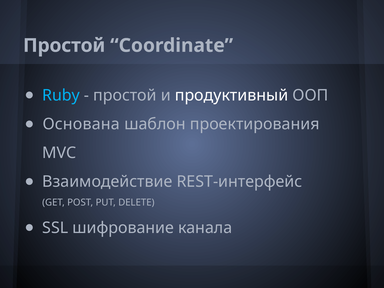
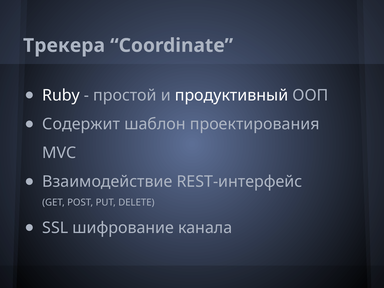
Простой at (64, 46): Простой -> Трекера
Ruby colour: light blue -> white
Основана: Основана -> Содержит
